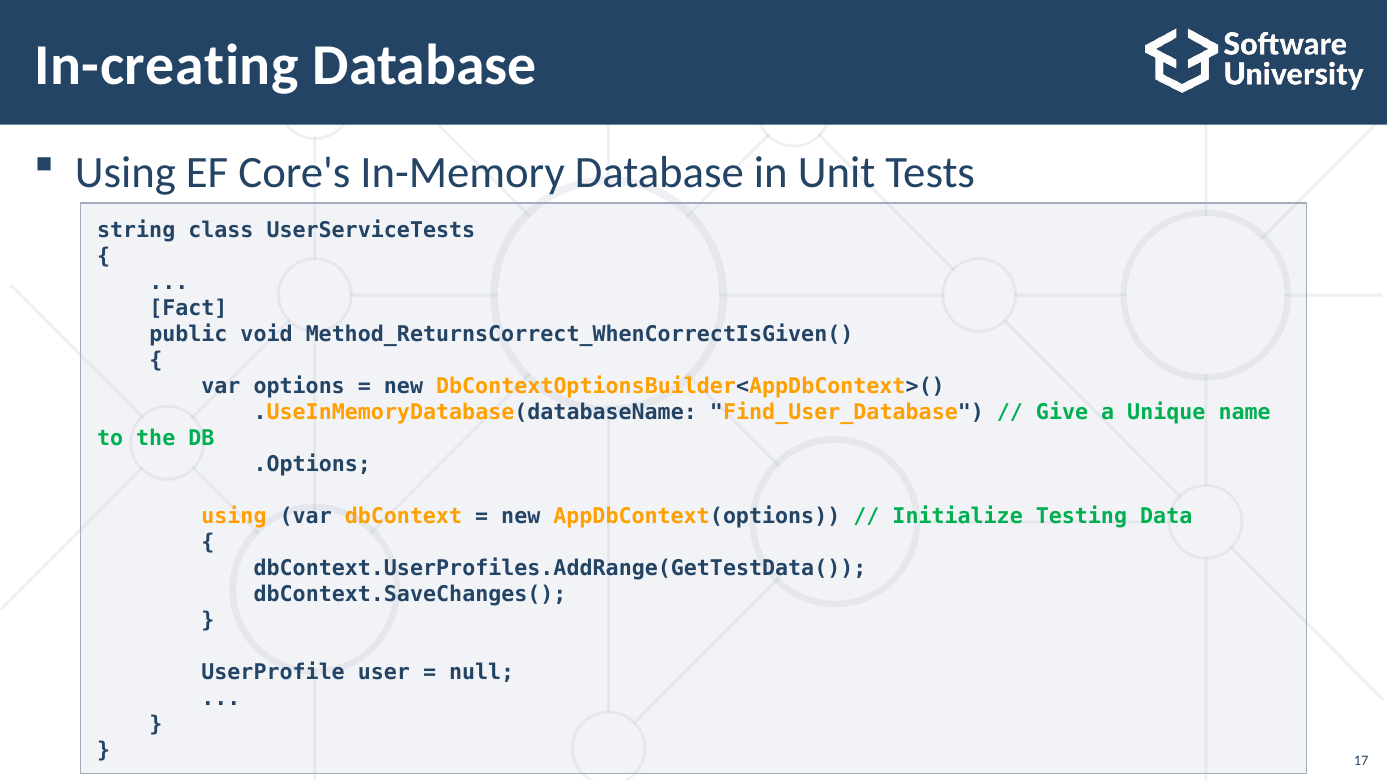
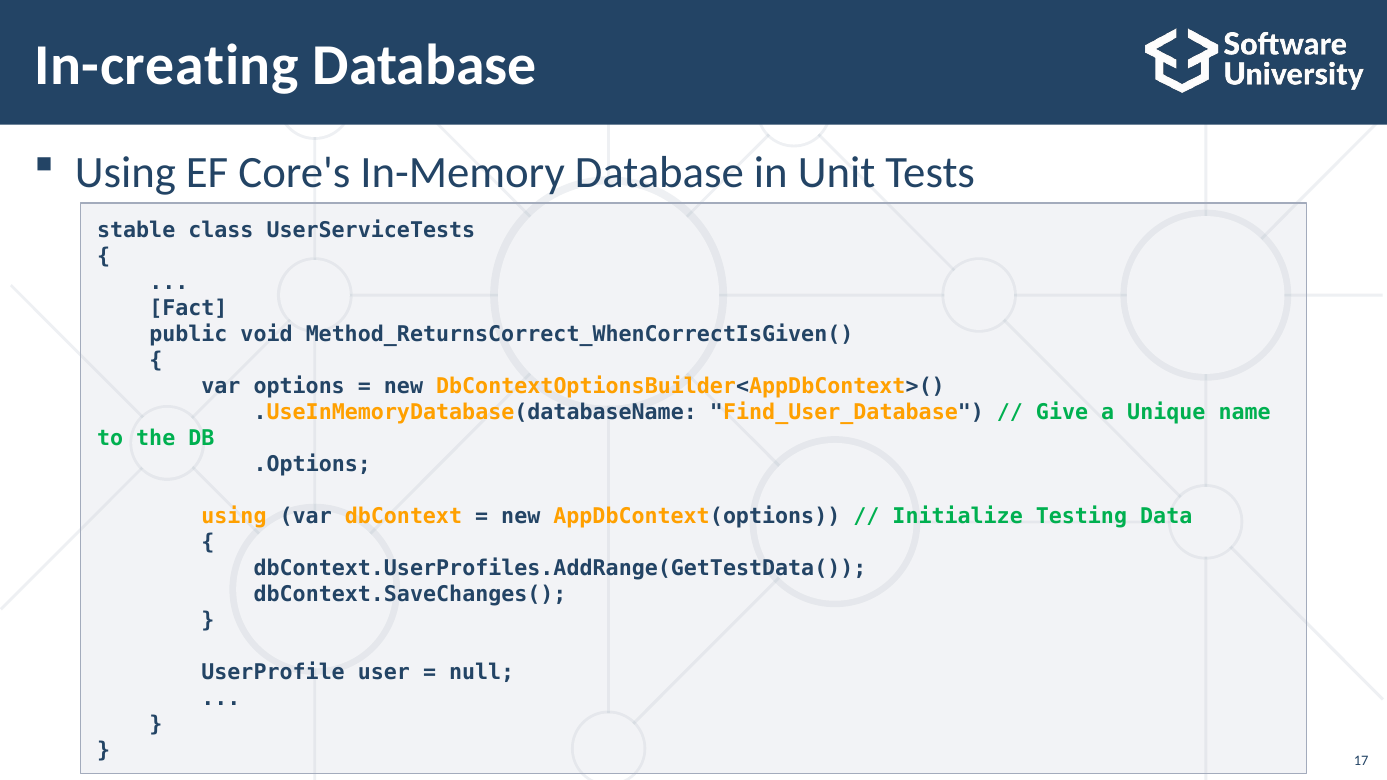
string: string -> stable
